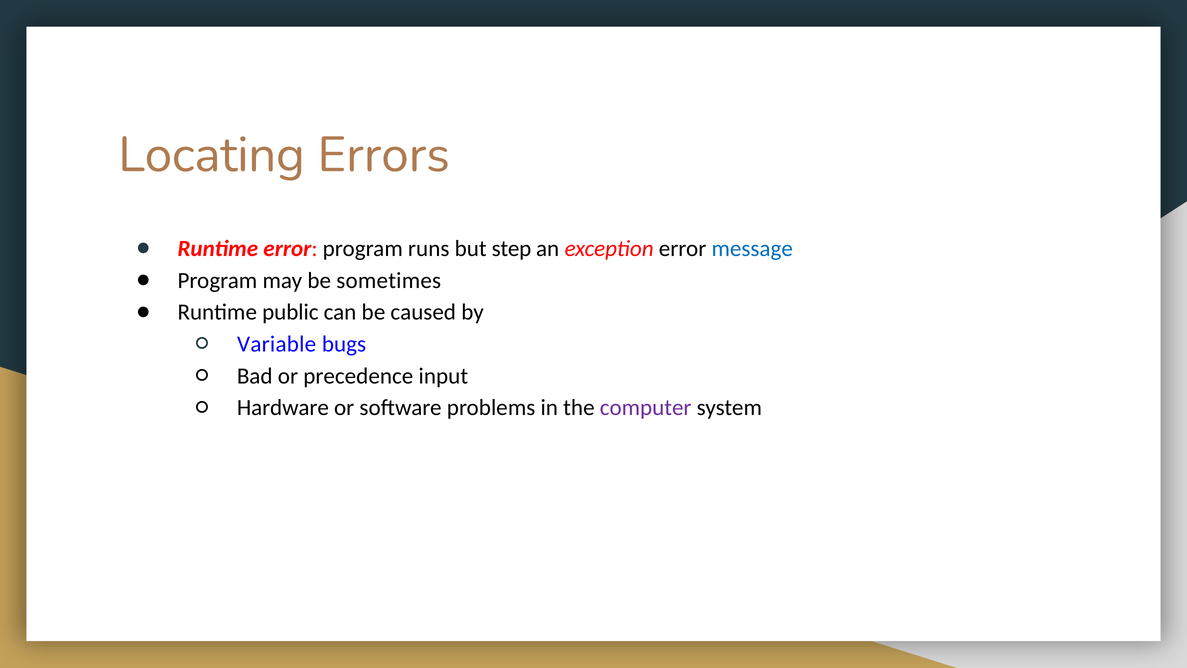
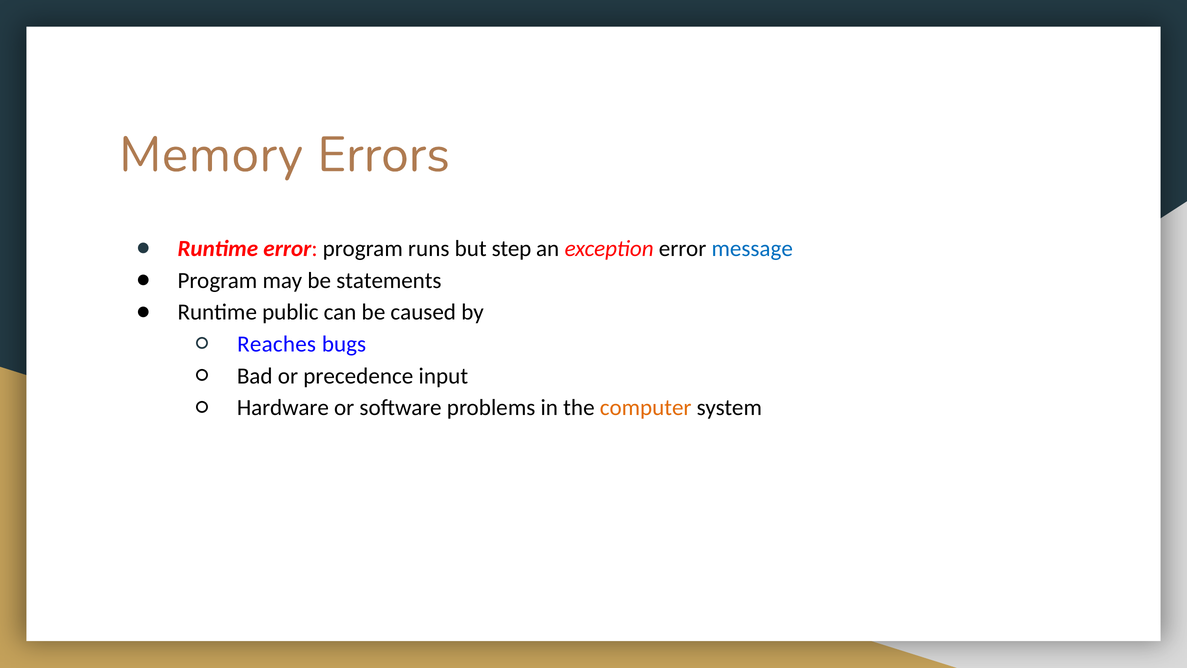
Locating: Locating -> Memory
sometimes: sometimes -> statements
Variable: Variable -> Reaches
computer colour: purple -> orange
